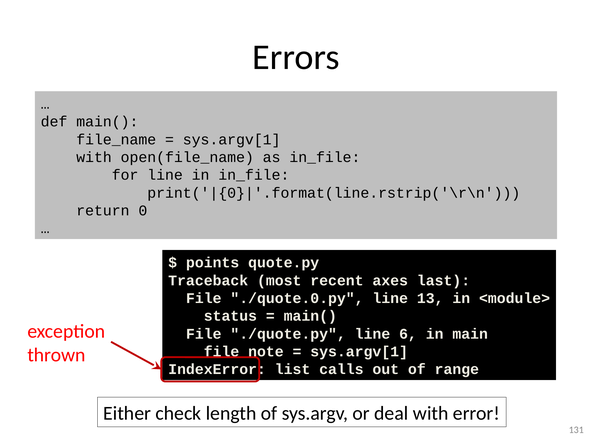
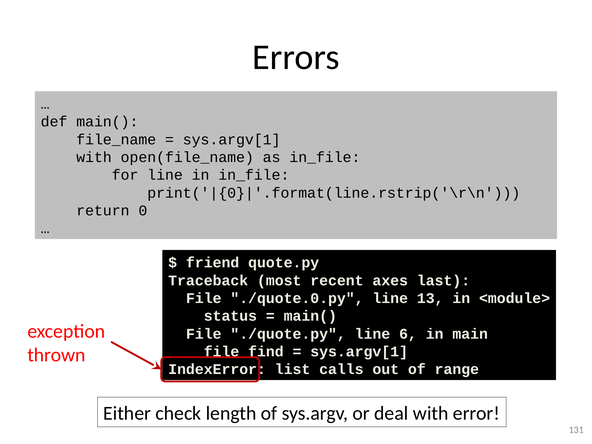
points: points -> friend
file_note: file_note -> file_find
